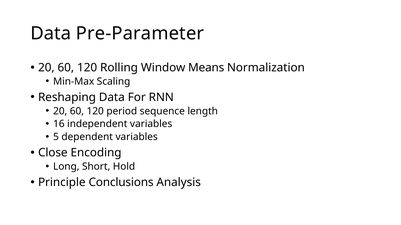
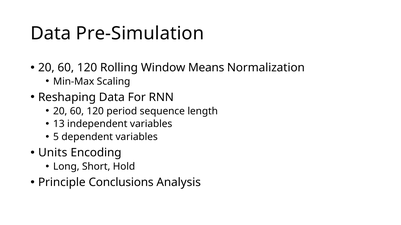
Pre-Parameter: Pre-Parameter -> Pre-Simulation
16: 16 -> 13
Close: Close -> Units
